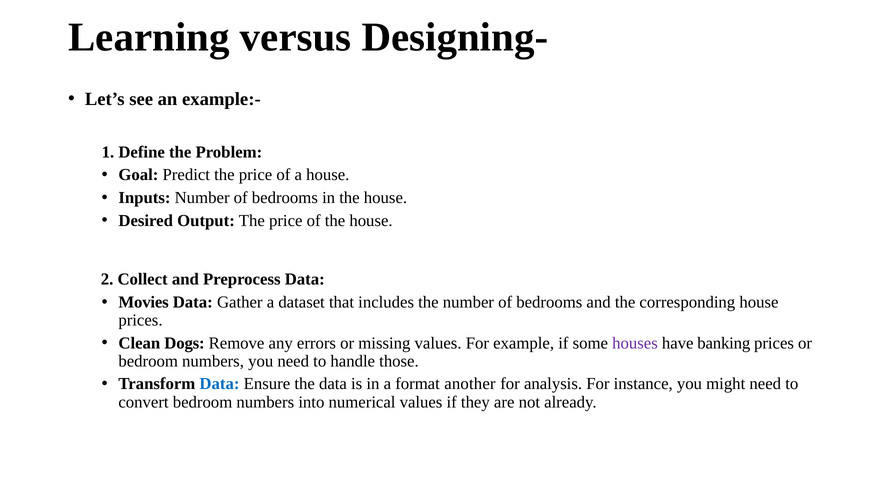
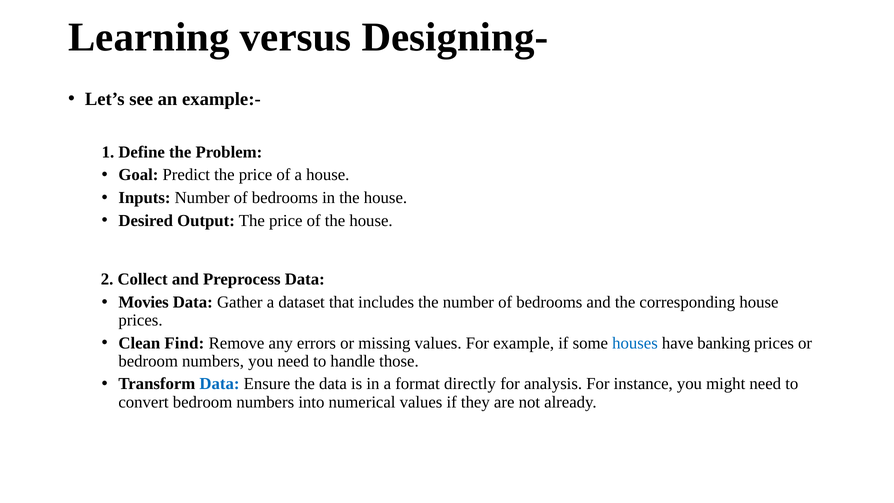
Dogs: Dogs -> Find
houses colour: purple -> blue
another: another -> directly
